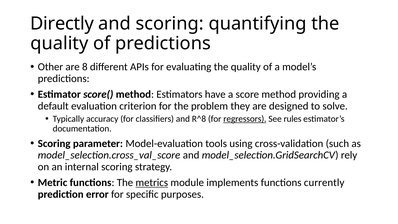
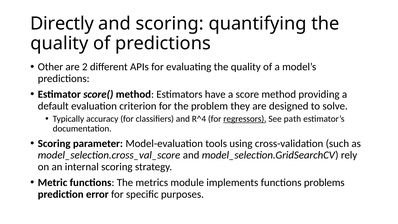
8: 8 -> 2
R^8: R^8 -> R^4
rules: rules -> path
metrics underline: present -> none
currently: currently -> problems
